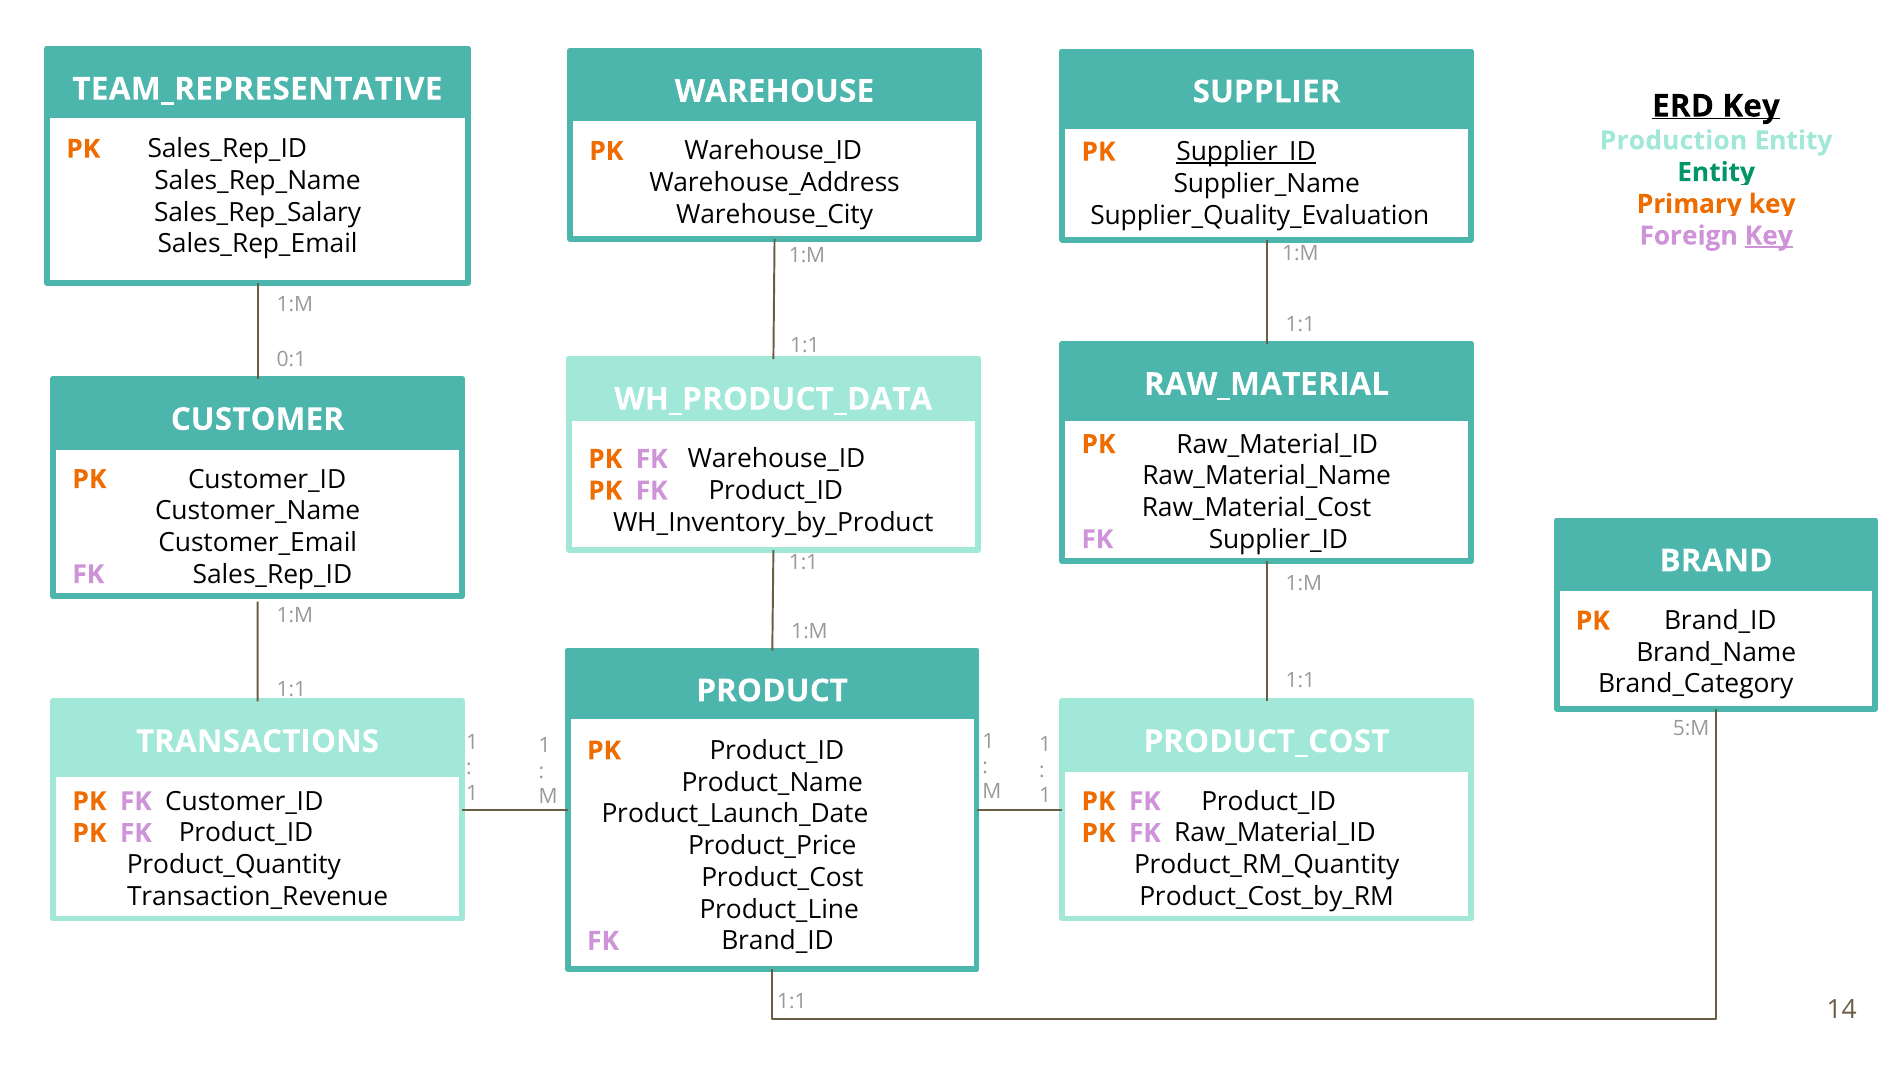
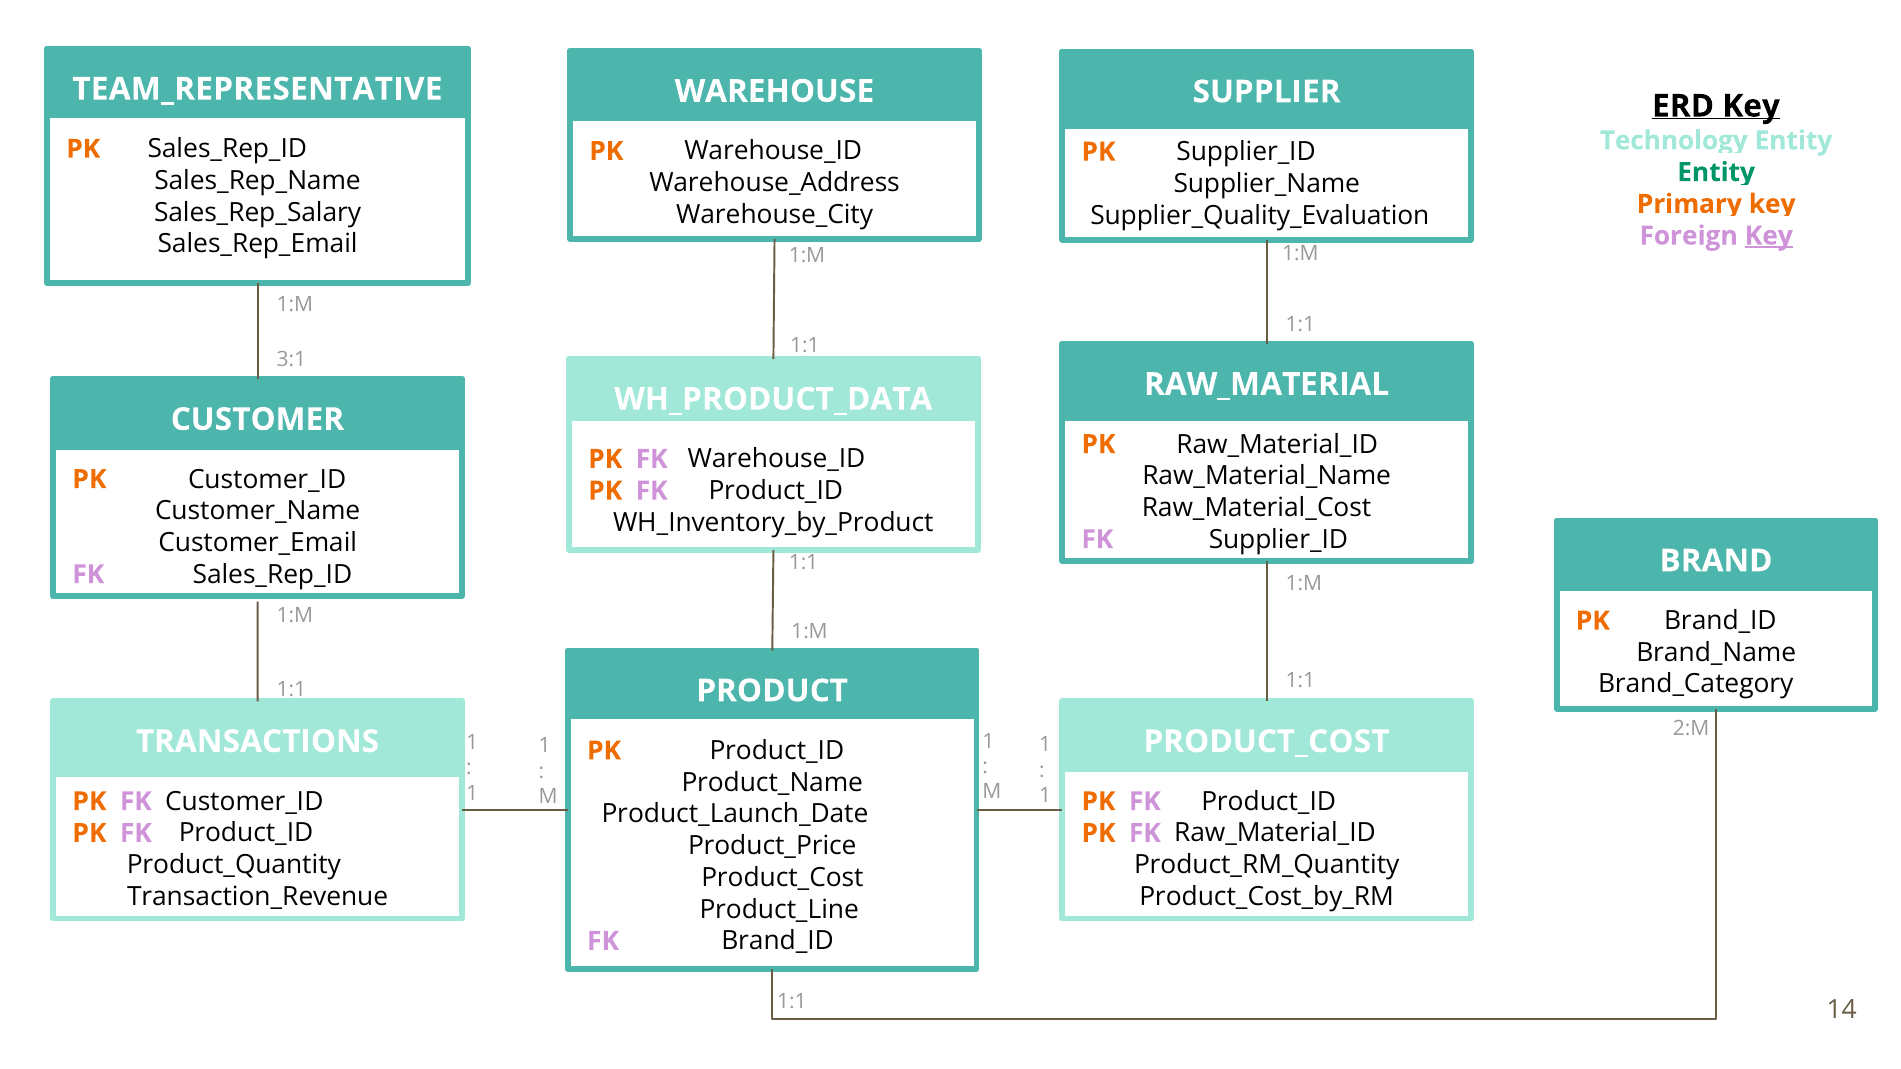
Production: Production -> Technology
Supplier_ID at (1246, 152) underline: present -> none
0:1: 0:1 -> 3:1
5:M: 5:M -> 2:M
